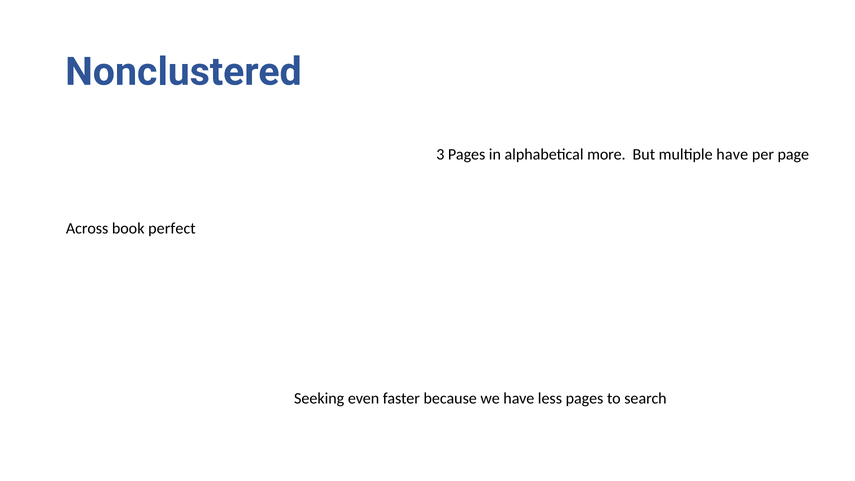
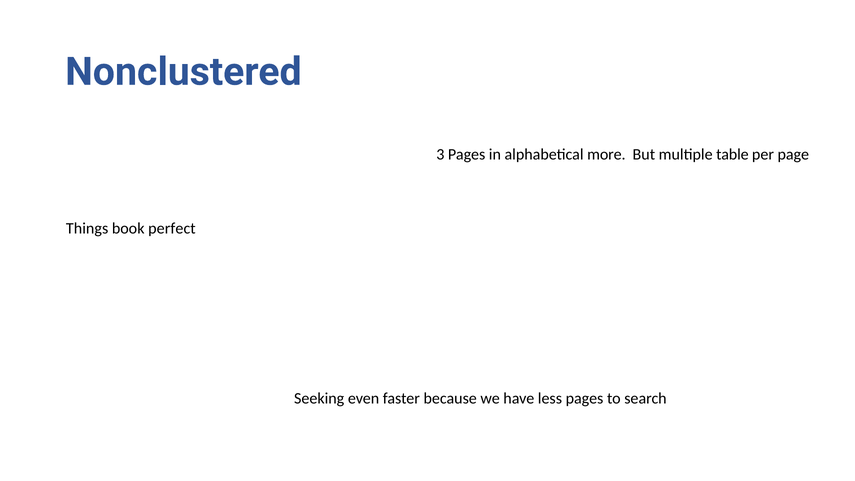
multiple have: have -> table
Across: Across -> Things
